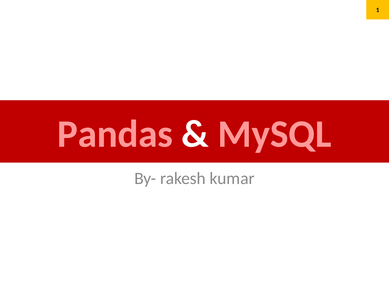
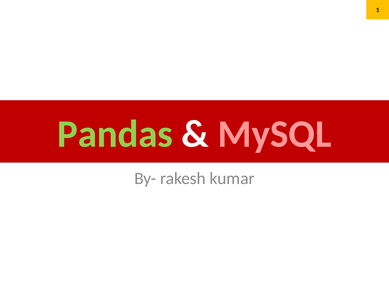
Pandas colour: pink -> light green
